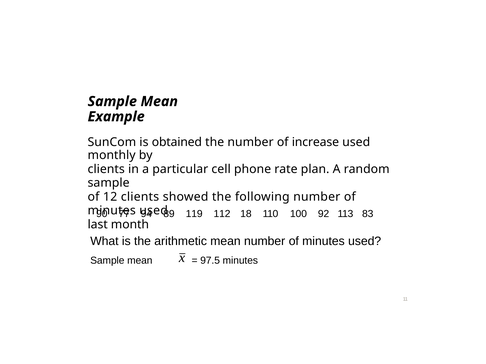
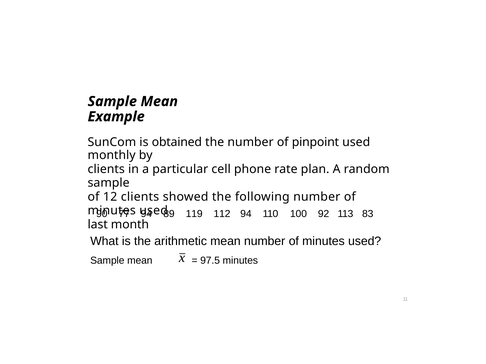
increase: increase -> pinpoint
112 18: 18 -> 94
